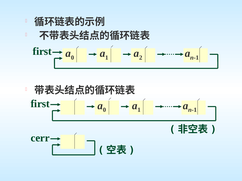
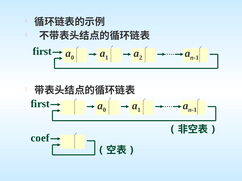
cerr: cerr -> coef
